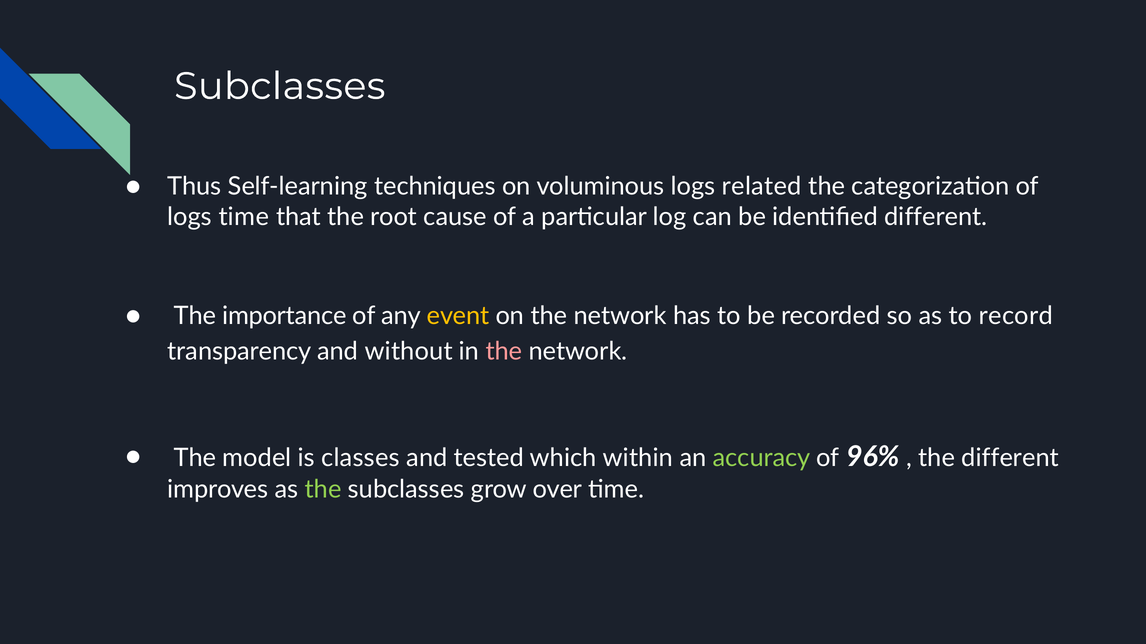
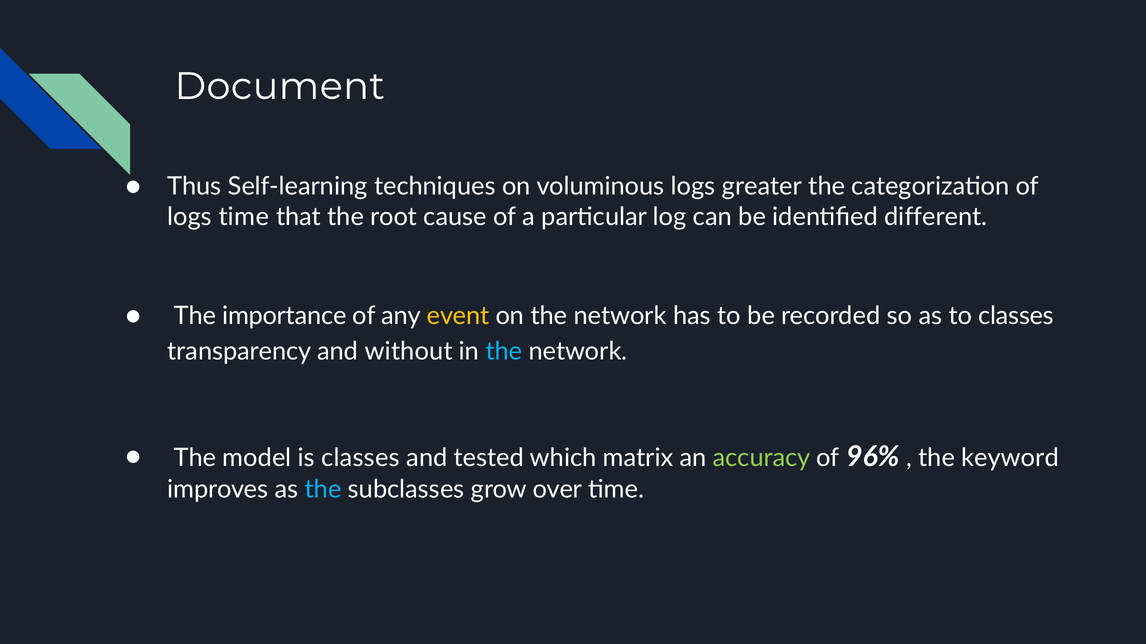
Subclasses at (280, 86): Subclasses -> Document
related: related -> greater
to record: record -> classes
the at (504, 352) colour: pink -> light blue
within: within -> matrix
the different: different -> keyword
the at (323, 490) colour: light green -> light blue
